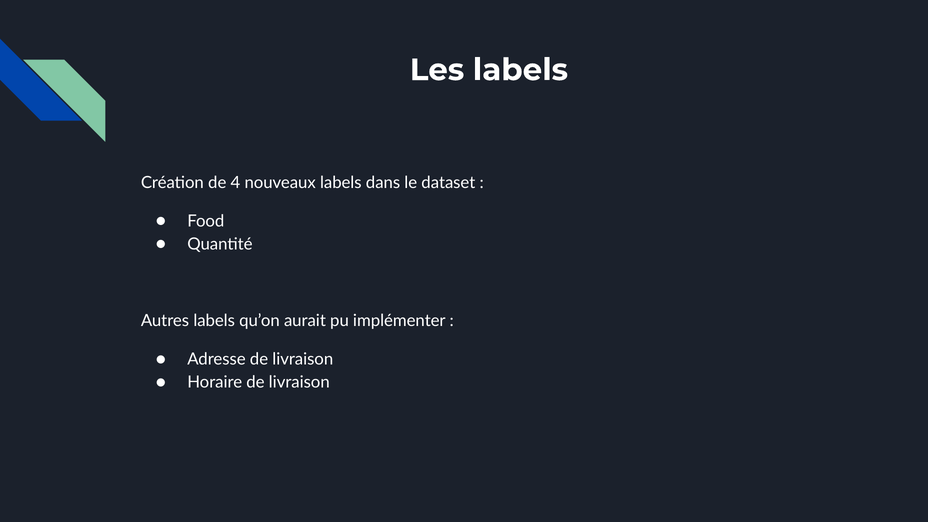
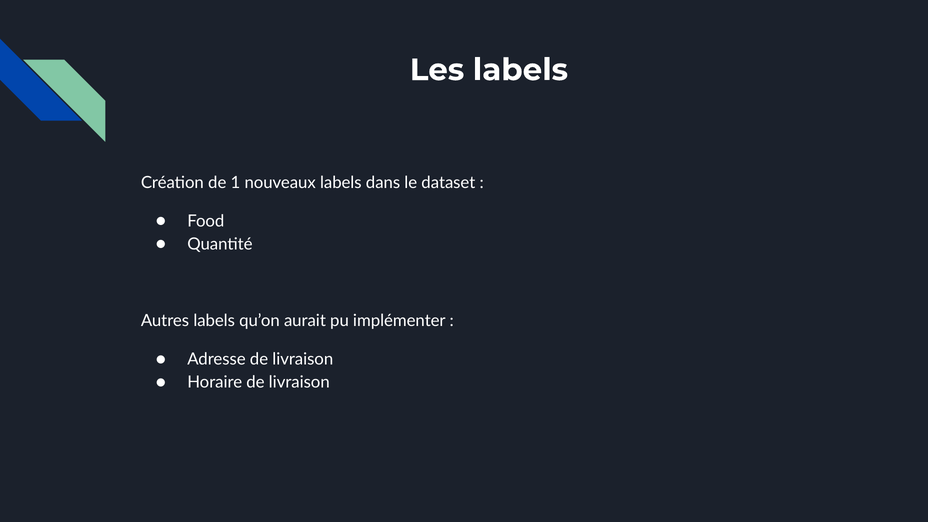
4: 4 -> 1
